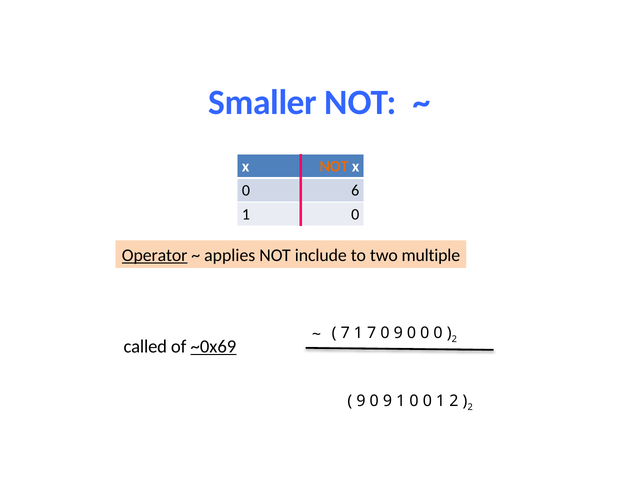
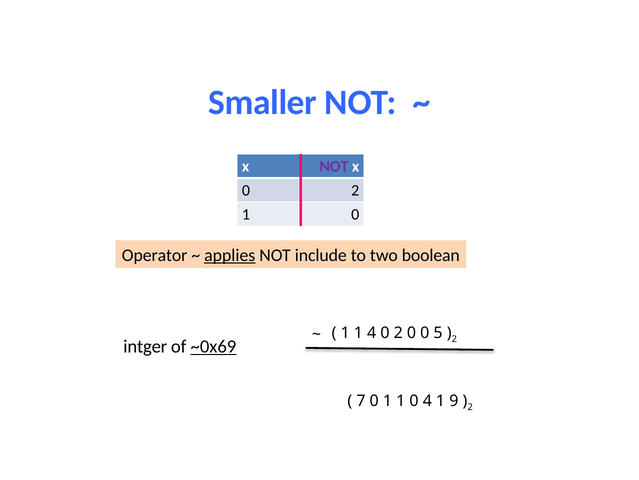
NOT at (334, 166) colour: orange -> purple
6 at (355, 190): 6 -> 2
Operator underline: present -> none
applies underline: none -> present
multiple: multiple -> boolean
7 at (345, 332): 7 -> 1
1 7: 7 -> 4
9 at (398, 332): 9 -> 2
0 0 0: 0 -> 5
called: called -> intger
9 at (361, 400): 9 -> 7
9 at (387, 400): 9 -> 1
1 0 0: 0 -> 4
1 2: 2 -> 9
